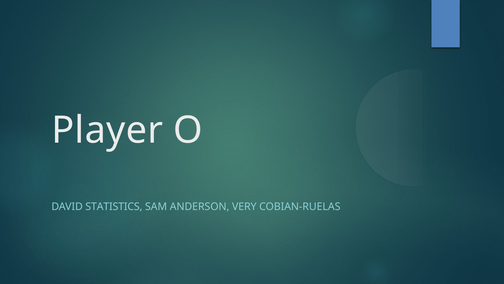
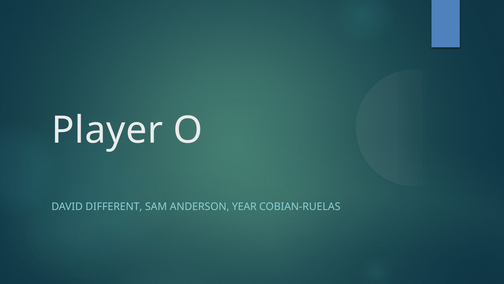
STATISTICS: STATISTICS -> DIFFERENT
VERY: VERY -> YEAR
